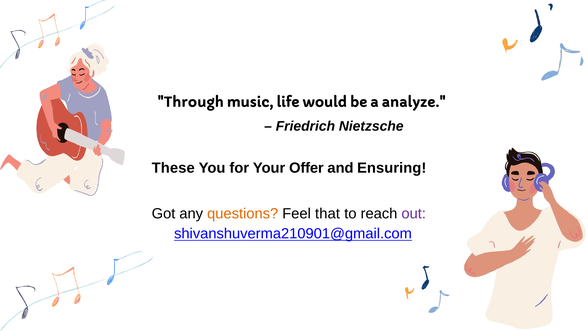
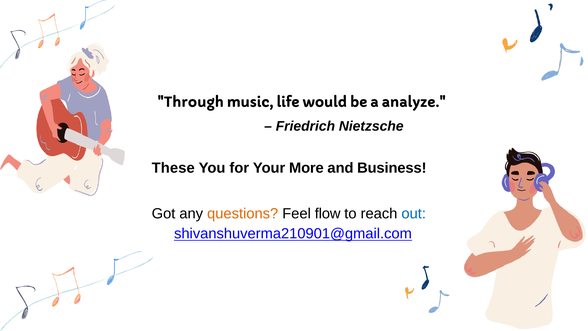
Offer: Offer -> More
Ensuring: Ensuring -> Business
that: that -> flow
out colour: purple -> blue
